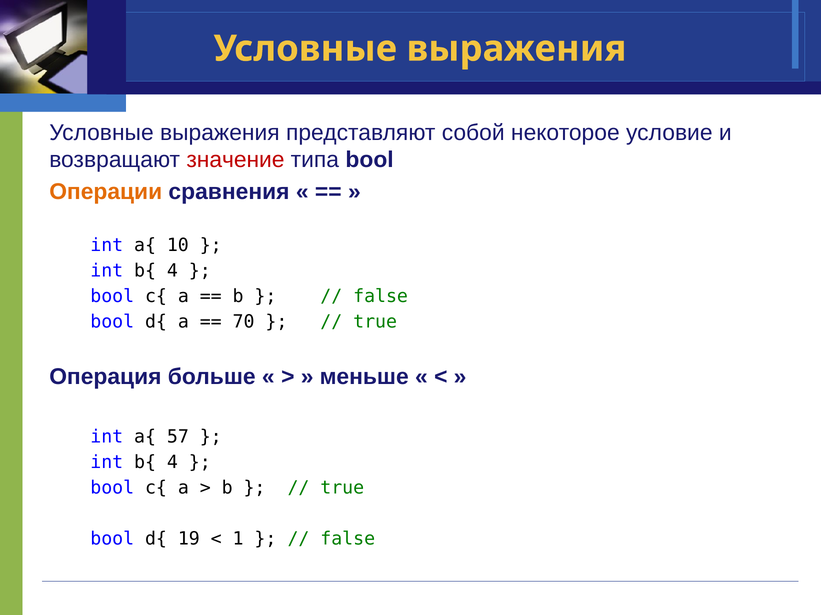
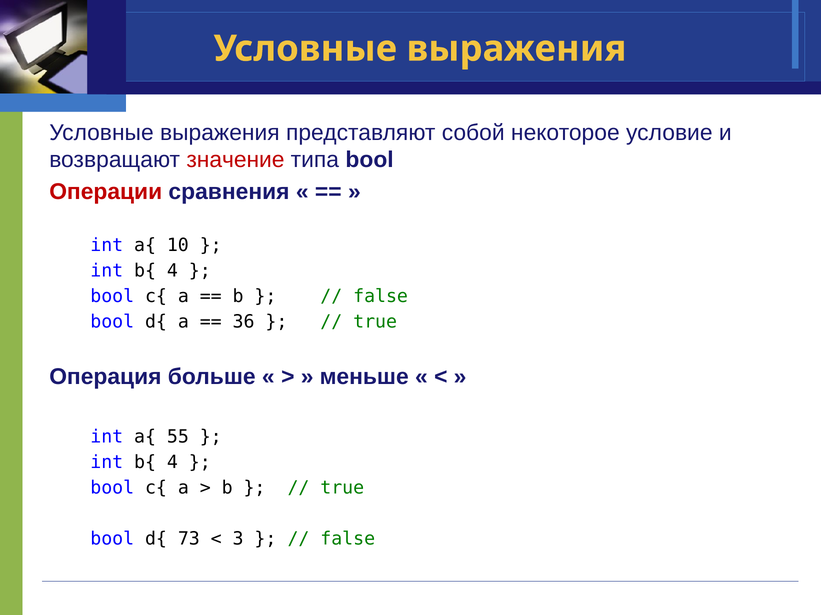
Операции colour: orange -> red
70: 70 -> 36
57: 57 -> 55
19: 19 -> 73
1: 1 -> 3
